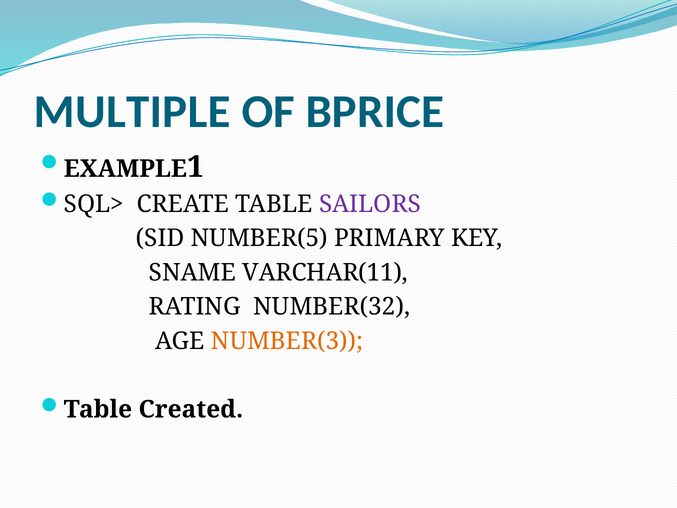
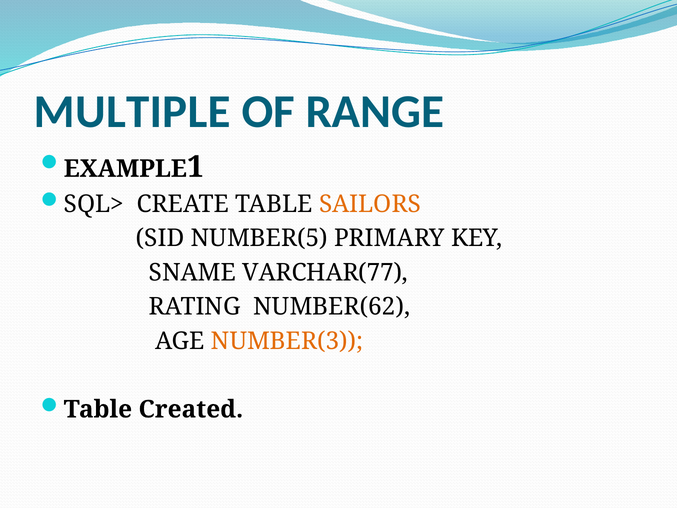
BPRICE: BPRICE -> RANGE
SAILORS colour: purple -> orange
VARCHAR(11: VARCHAR(11 -> VARCHAR(77
NUMBER(32: NUMBER(32 -> NUMBER(62
